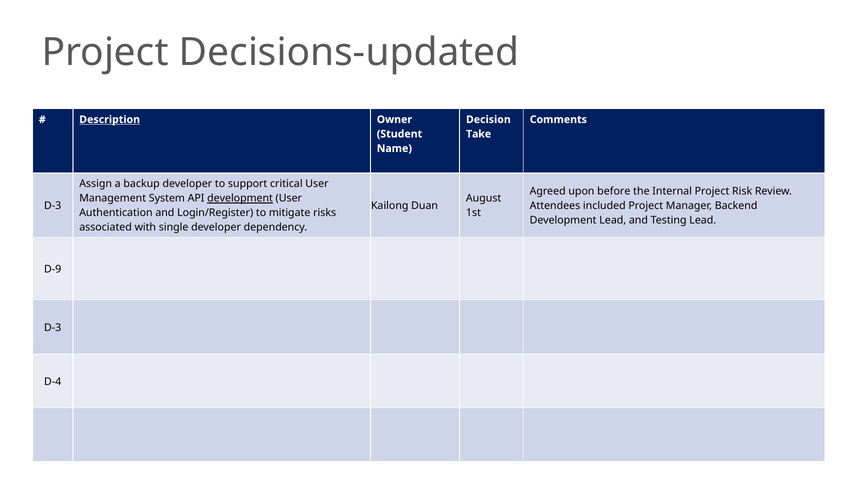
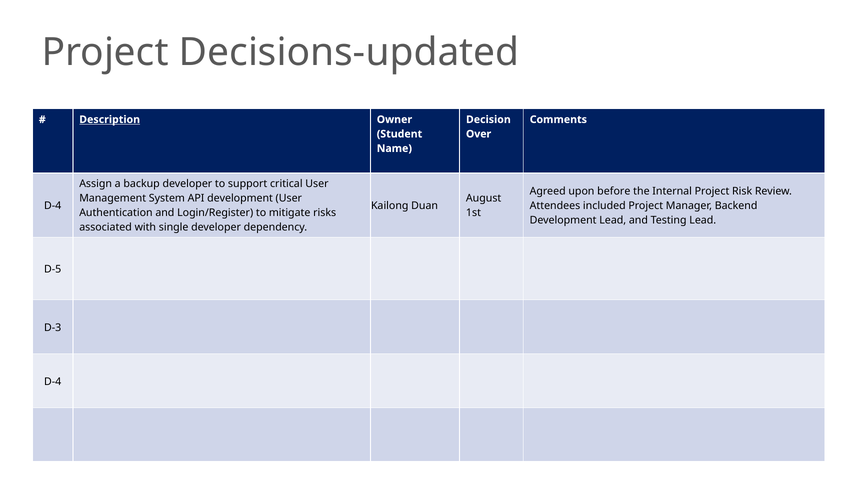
Take: Take -> Over
development at (240, 198) underline: present -> none
D-3 at (53, 206): D-3 -> D-4
D-9: D-9 -> D-5
